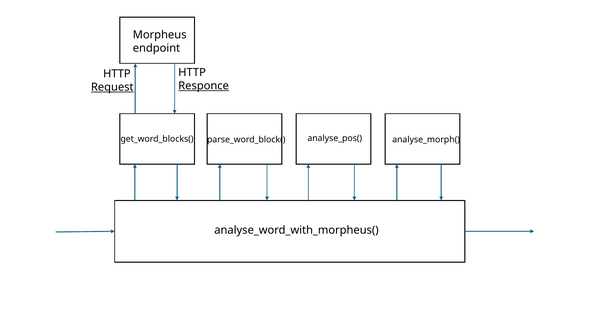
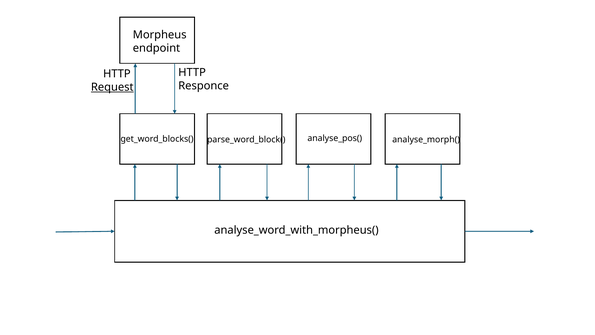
Responce underline: present -> none
